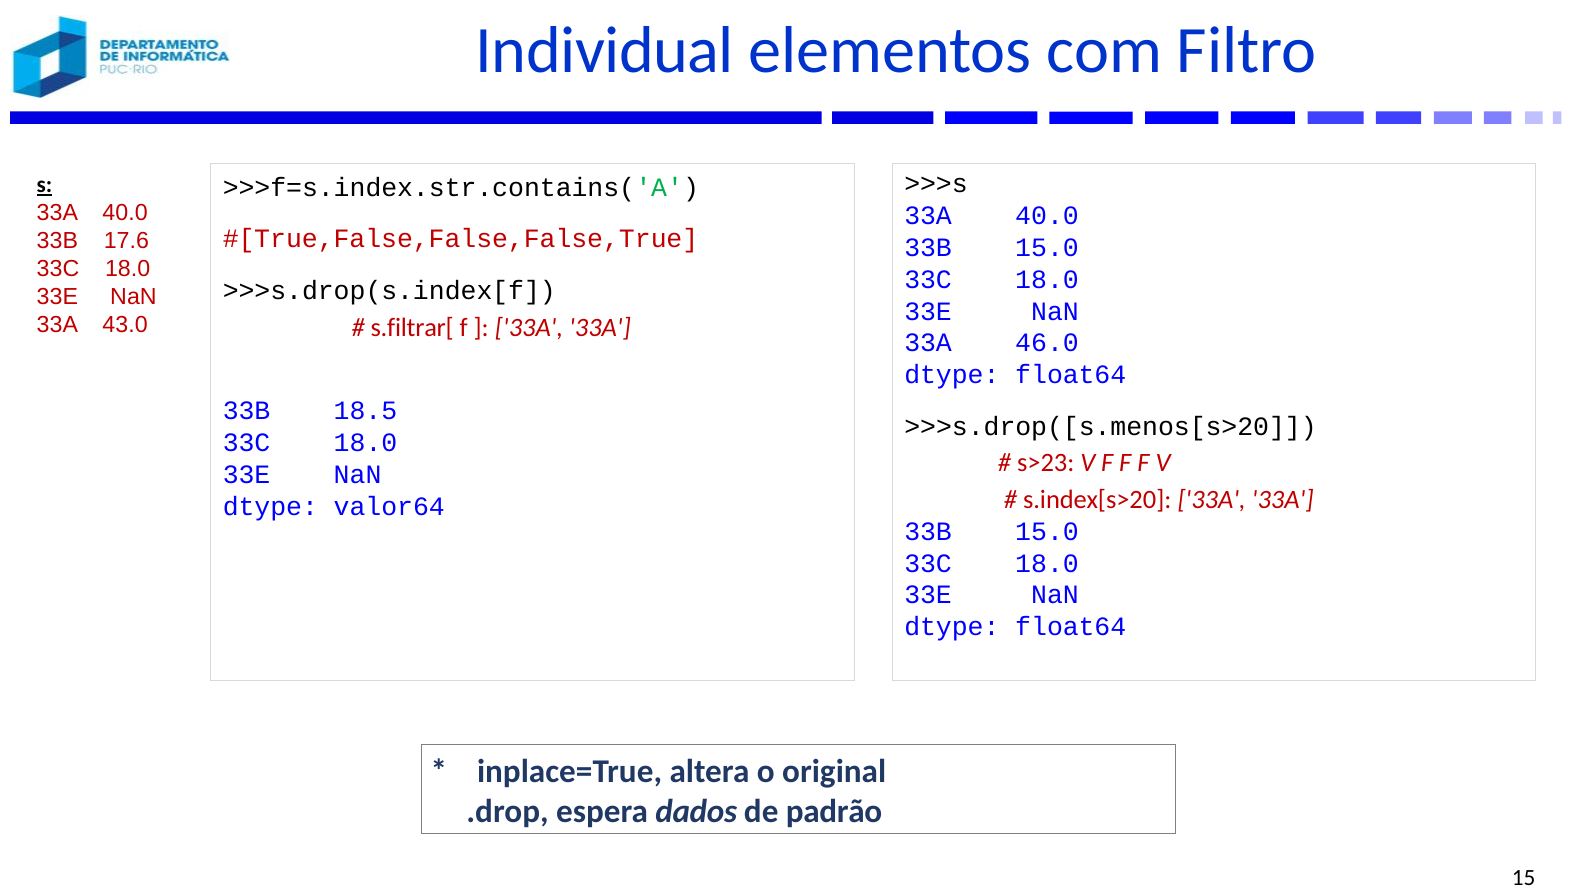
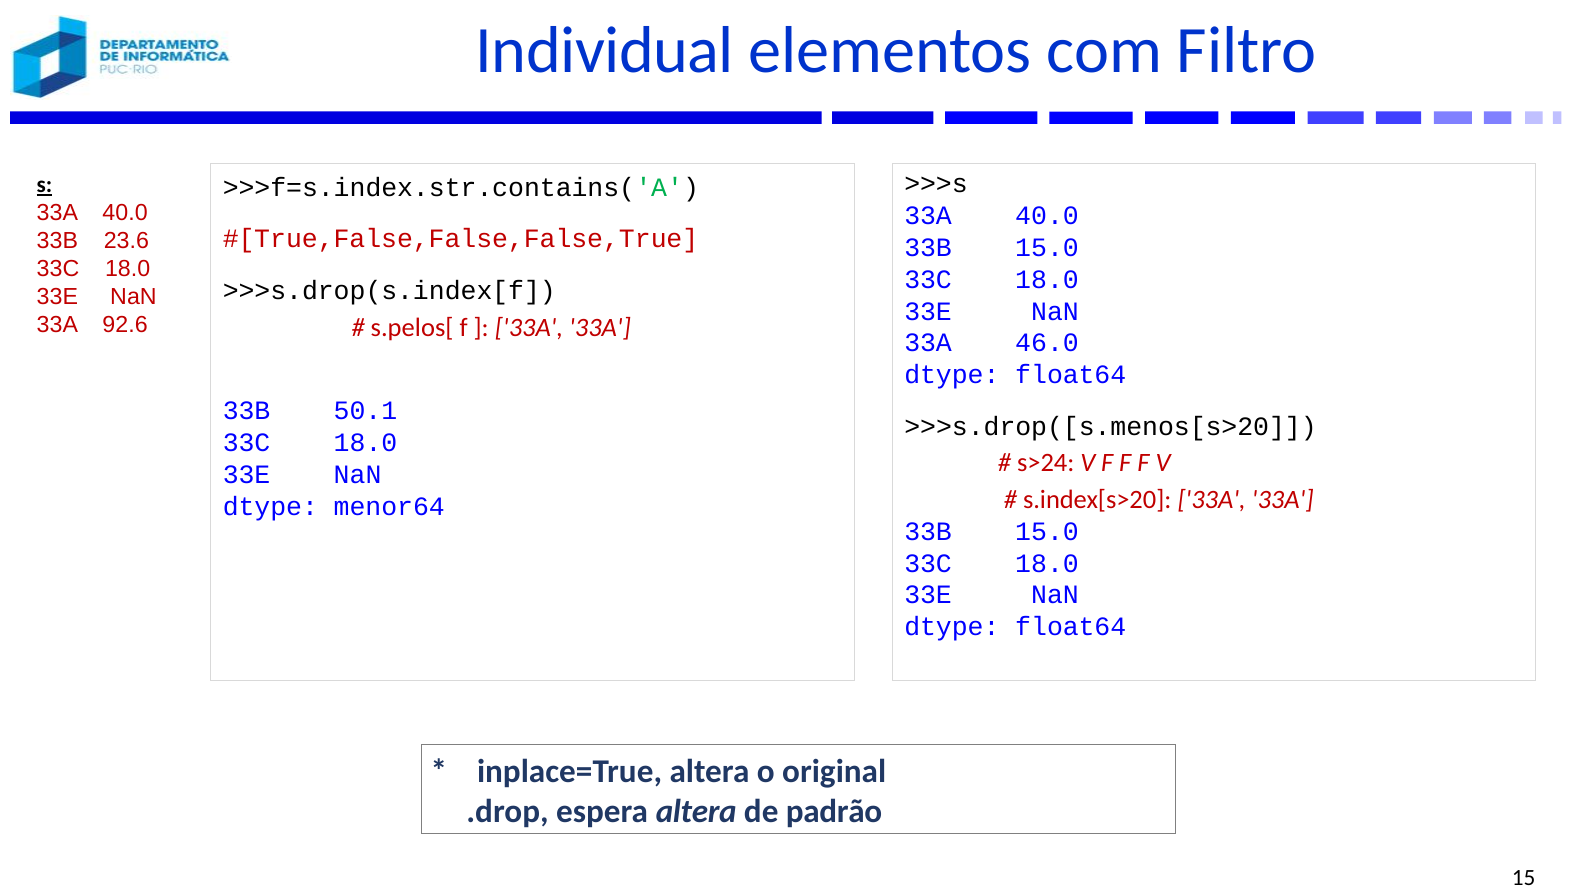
17.6: 17.6 -> 23.6
43.0: 43.0 -> 92.6
s.filtrar[: s.filtrar[ -> s.pelos[
18.5: 18.5 -> 50.1
s>23: s>23 -> s>24
valor64: valor64 -> menor64
espera dados: dados -> altera
